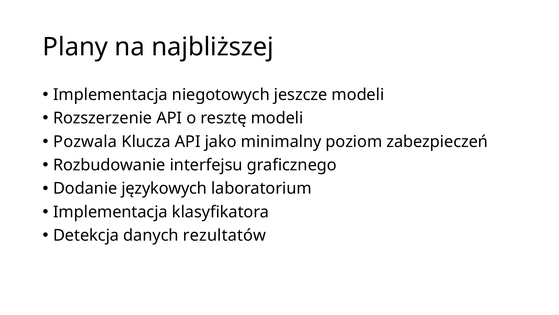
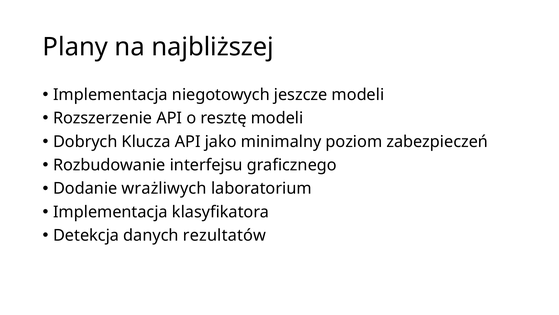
Pozwala: Pozwala -> Dobrych
językowych: językowych -> wrażliwych
